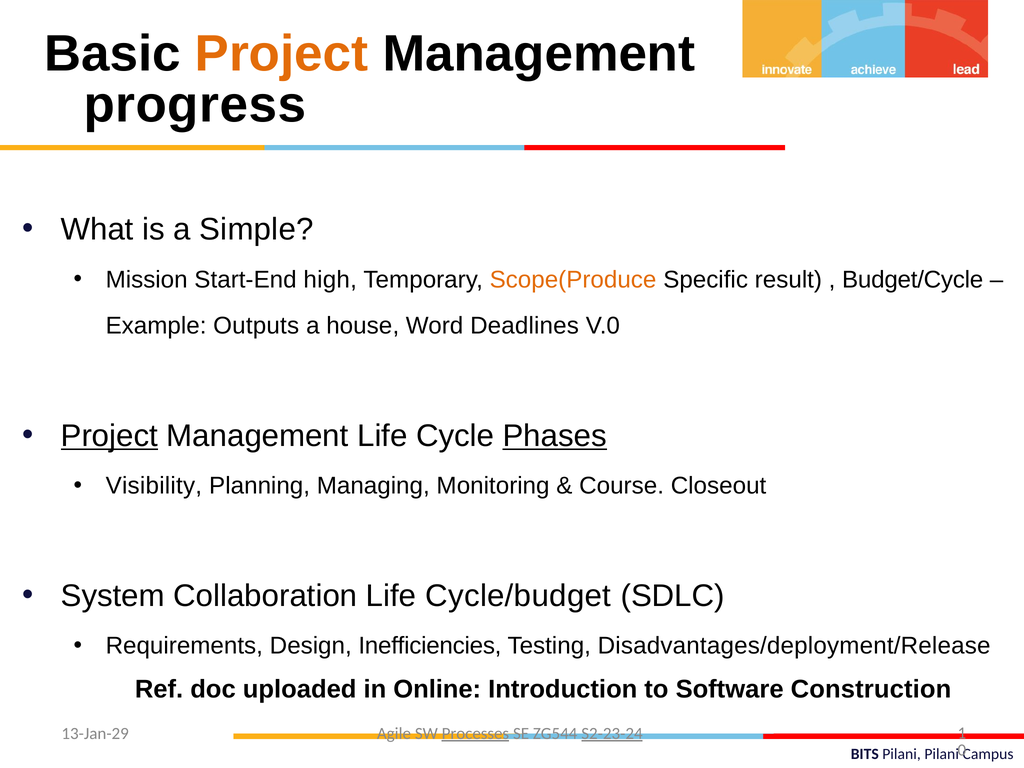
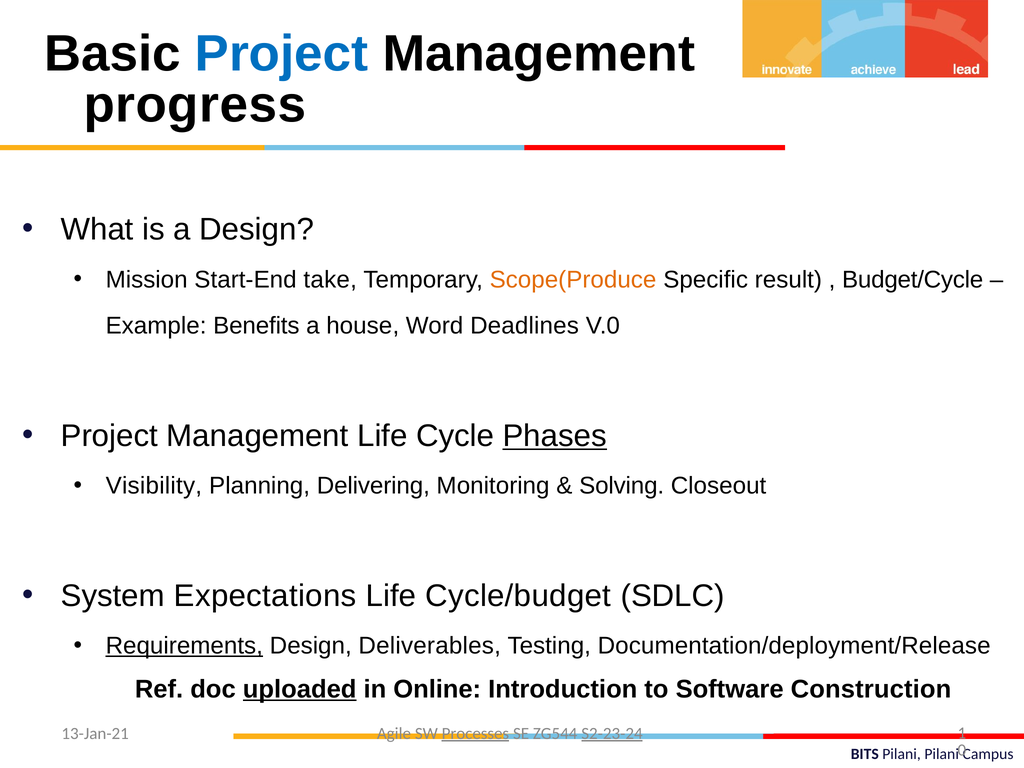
Project at (282, 54) colour: orange -> blue
a Simple: Simple -> Design
high: high -> take
Outputs: Outputs -> Benefits
Project at (109, 436) underline: present -> none
Managing: Managing -> Delivering
Course: Course -> Solving
Collaboration: Collaboration -> Expectations
Requirements underline: none -> present
Inefficiencies: Inefficiencies -> Deliverables
Disadvantages/deployment/Release: Disadvantages/deployment/Release -> Documentation/deployment/Release
uploaded underline: none -> present
13-Jan-29: 13-Jan-29 -> 13-Jan-21
